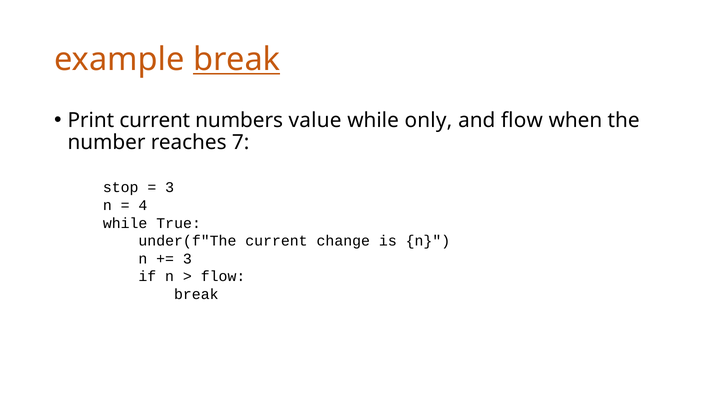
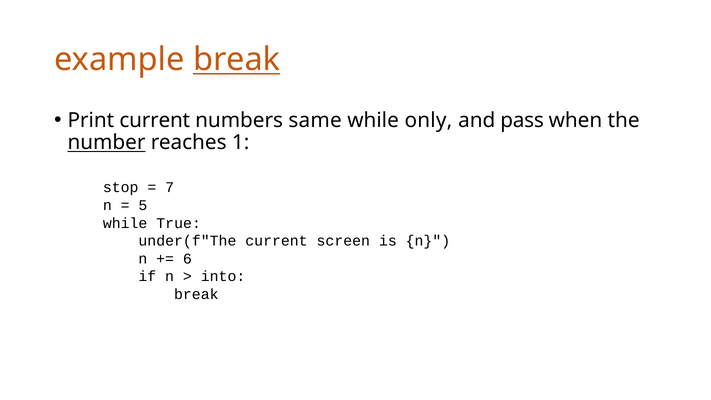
value: value -> same
and flow: flow -> pass
number underline: none -> present
7: 7 -> 1
3 at (170, 188): 3 -> 7
4: 4 -> 5
change: change -> screen
3 at (187, 259): 3 -> 6
flow at (223, 276): flow -> into
